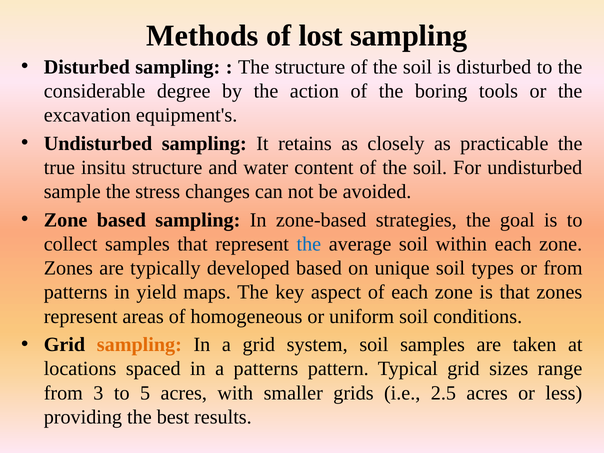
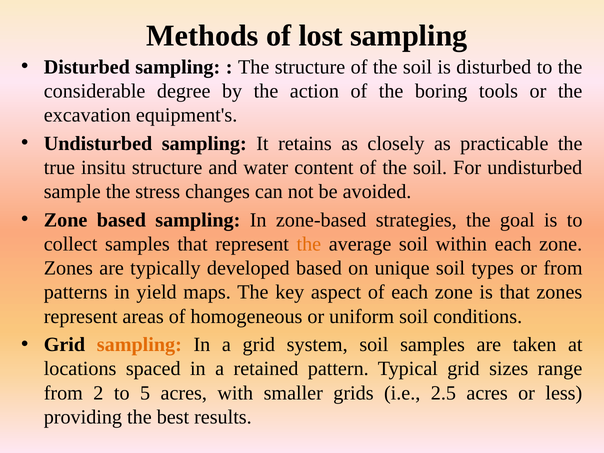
the at (309, 244) colour: blue -> orange
a patterns: patterns -> retained
3: 3 -> 2
